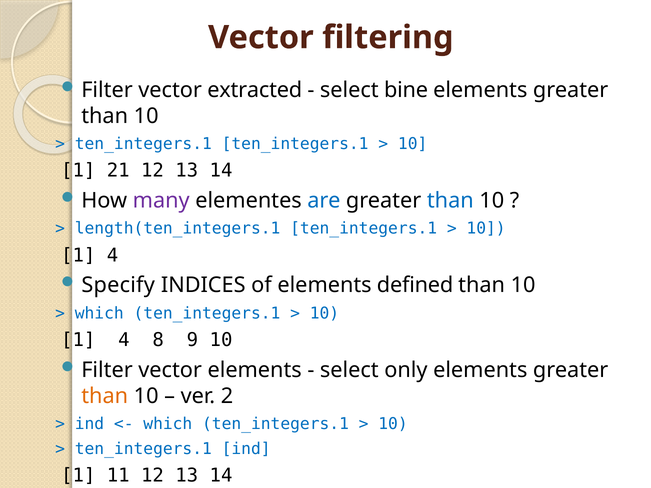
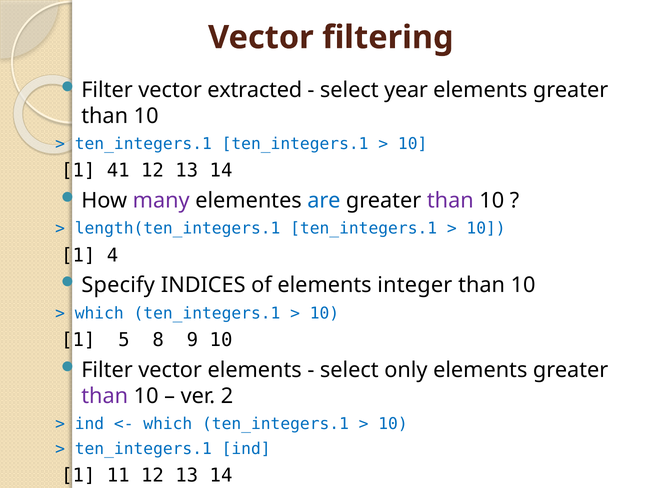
bine: bine -> year
21: 21 -> 41
than at (450, 201) colour: blue -> purple
defined: defined -> integer
4 at (124, 340): 4 -> 5
than at (105, 396) colour: orange -> purple
